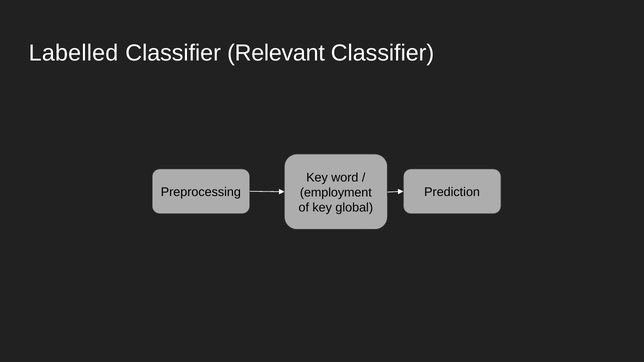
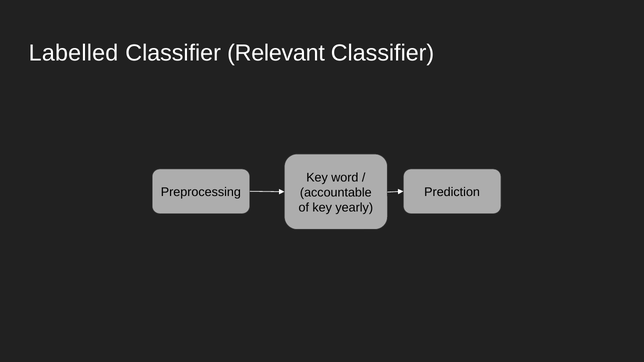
employment: employment -> accountable
global: global -> yearly
